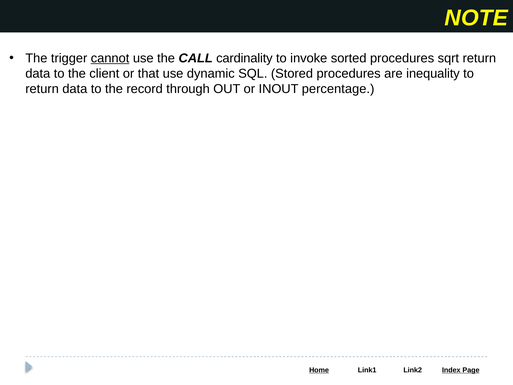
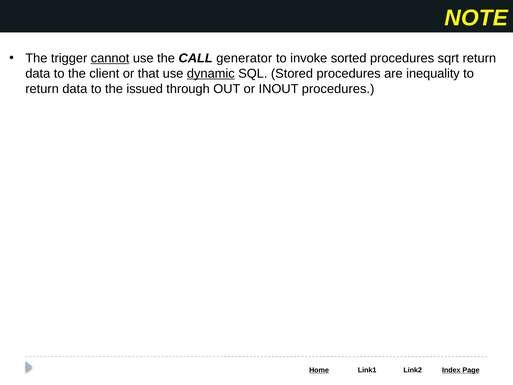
cardinality: cardinality -> generator
dynamic underline: none -> present
record: record -> issued
INOUT percentage: percentage -> procedures
